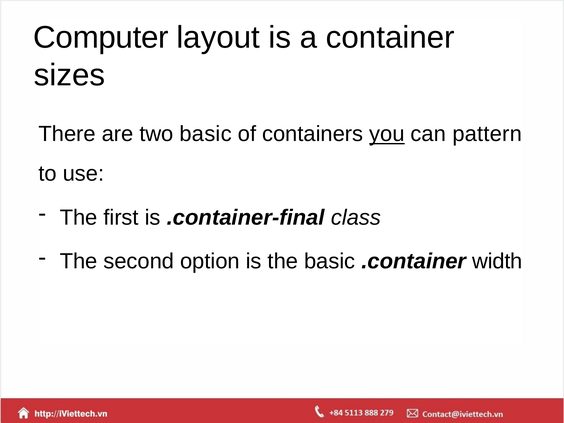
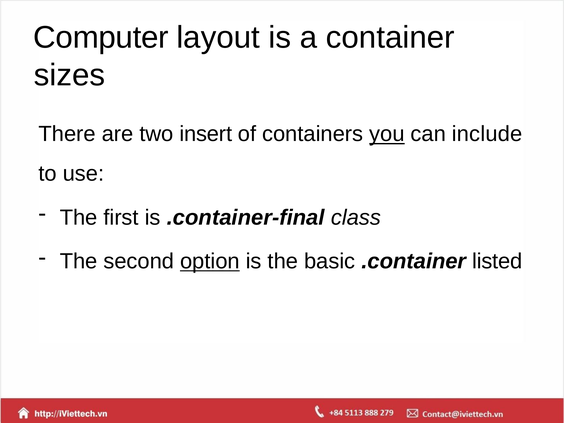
two basic: basic -> insert
pattern: pattern -> include
option underline: none -> present
width: width -> listed
